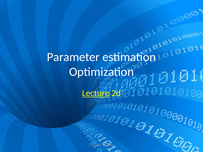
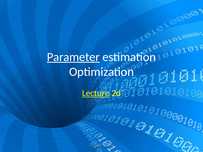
Parameter underline: none -> present
